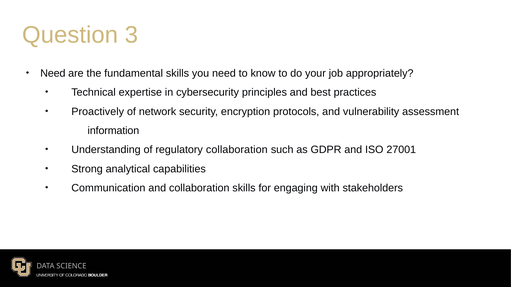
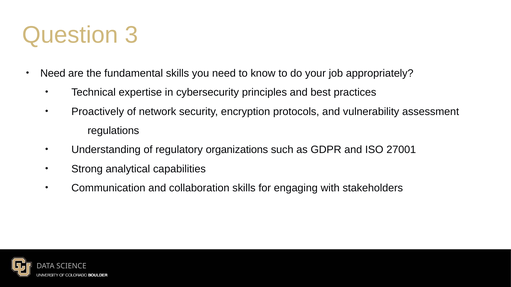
information: information -> regulations
regulatory collaboration: collaboration -> organizations
